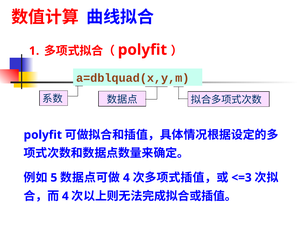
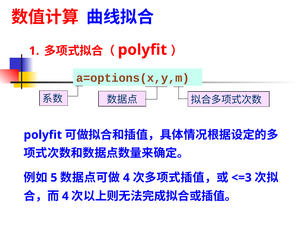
a=dblquad(x,y,m: a=dblquad(x,y,m -> a=options(x,y,m
